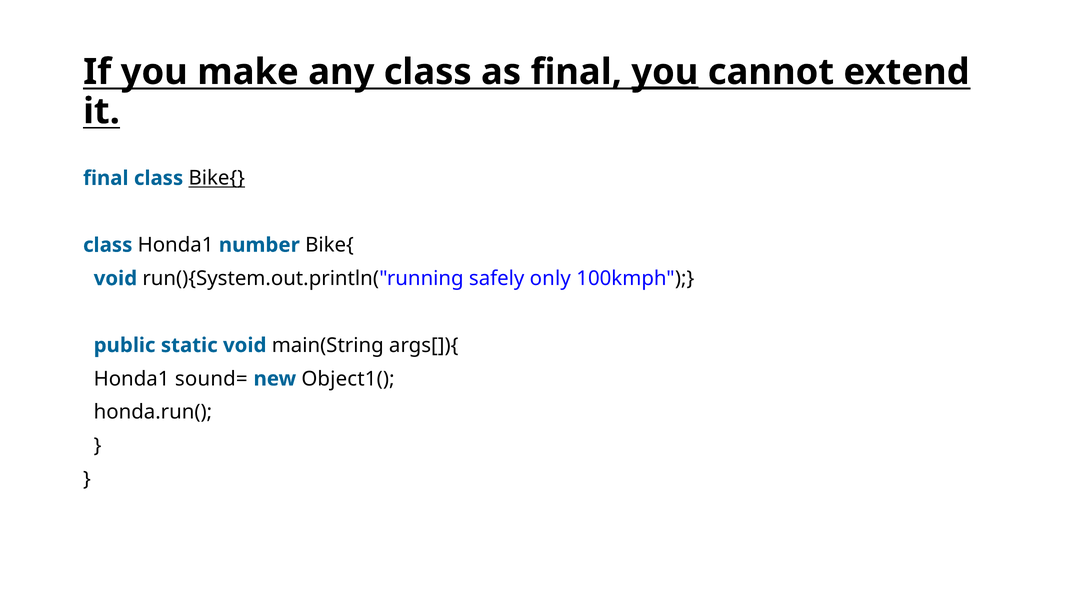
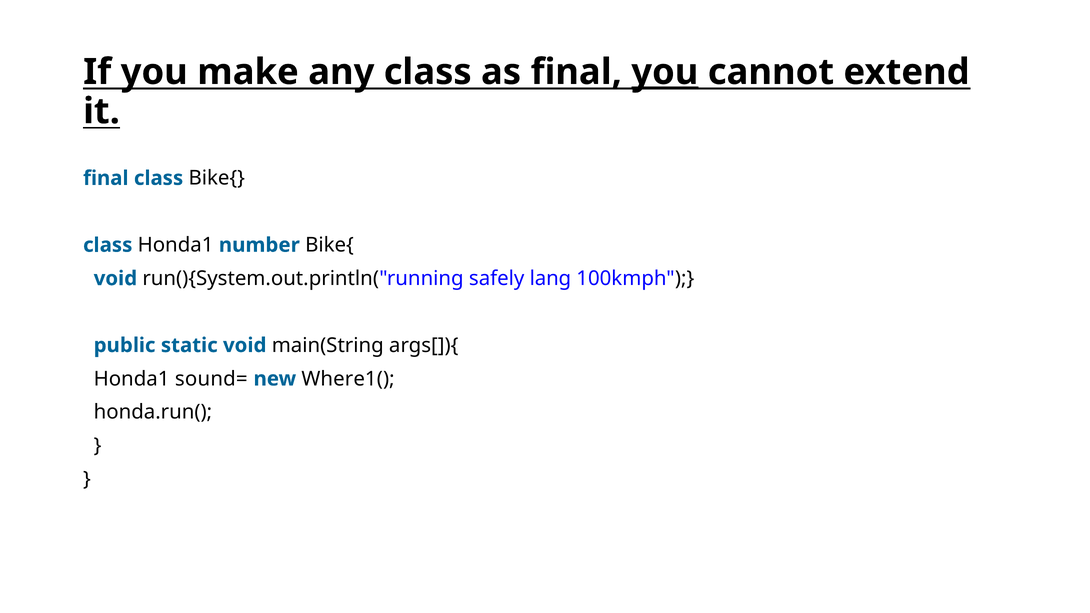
Bike{ at (217, 178) underline: present -> none
only: only -> lang
Object1(: Object1( -> Where1(
